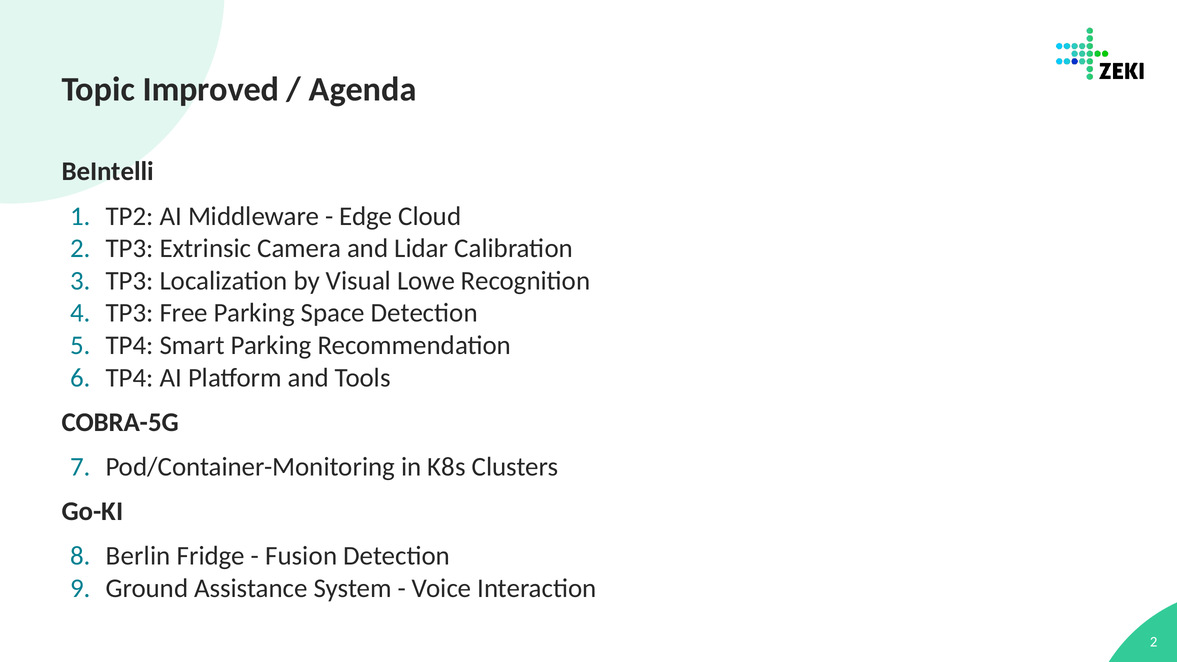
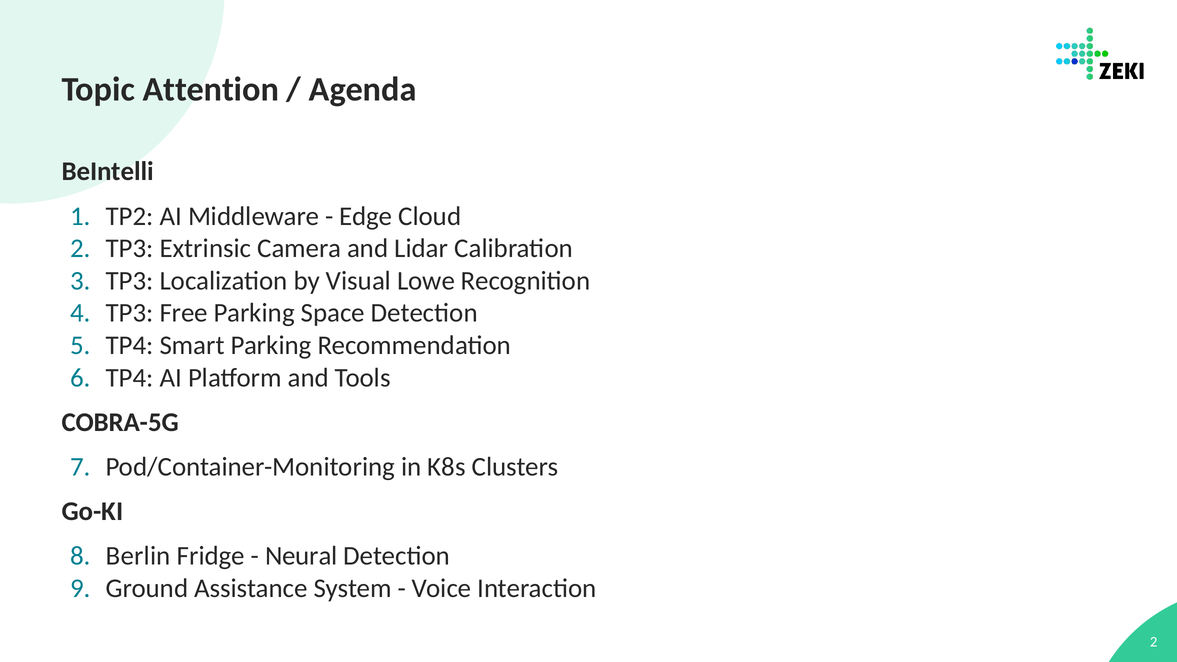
Improved: Improved -> Attention
Fusion: Fusion -> Neural
